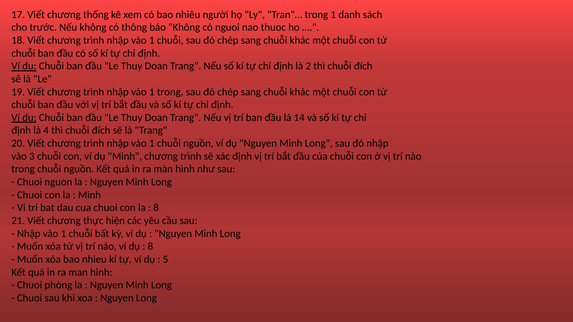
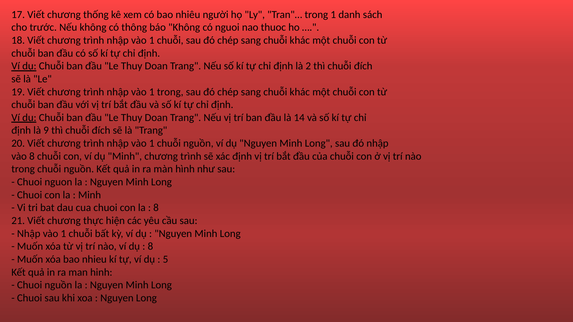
4: 4 -> 9
vào 3: 3 -> 8
Chuoi phòng: phòng -> nguồn
